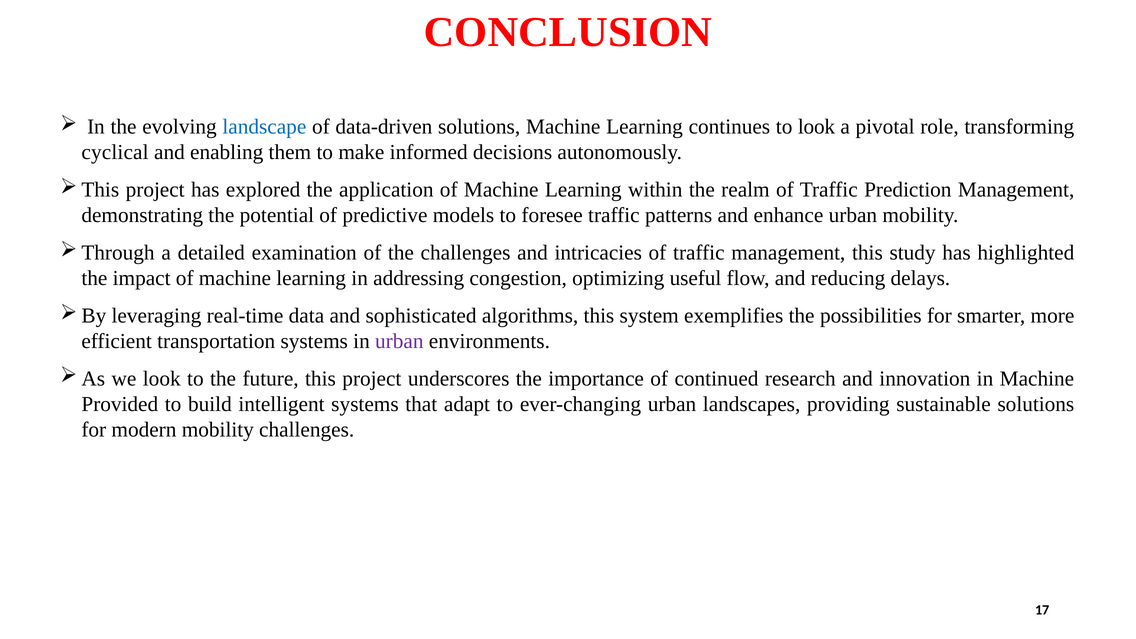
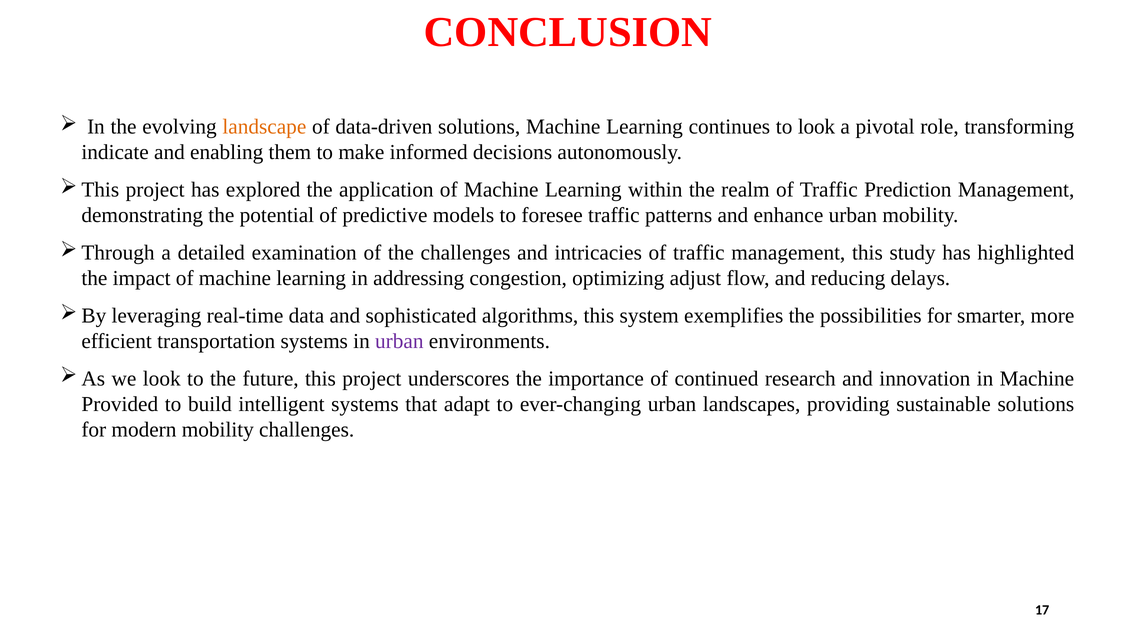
landscape colour: blue -> orange
cyclical: cyclical -> indicate
useful: useful -> adjust
